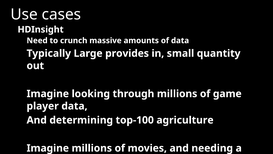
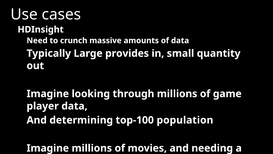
agriculture: agriculture -> population
